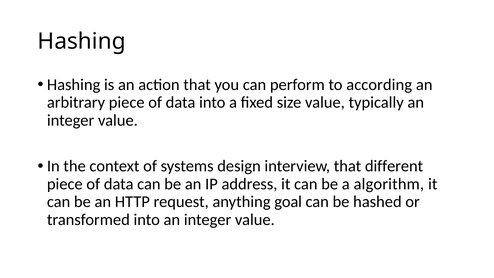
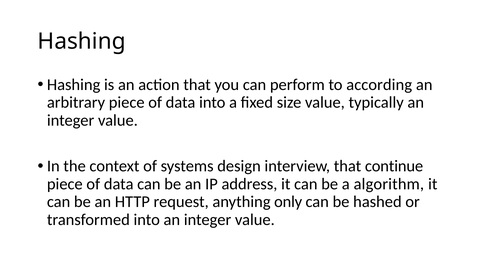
different: different -> continue
goal: goal -> only
